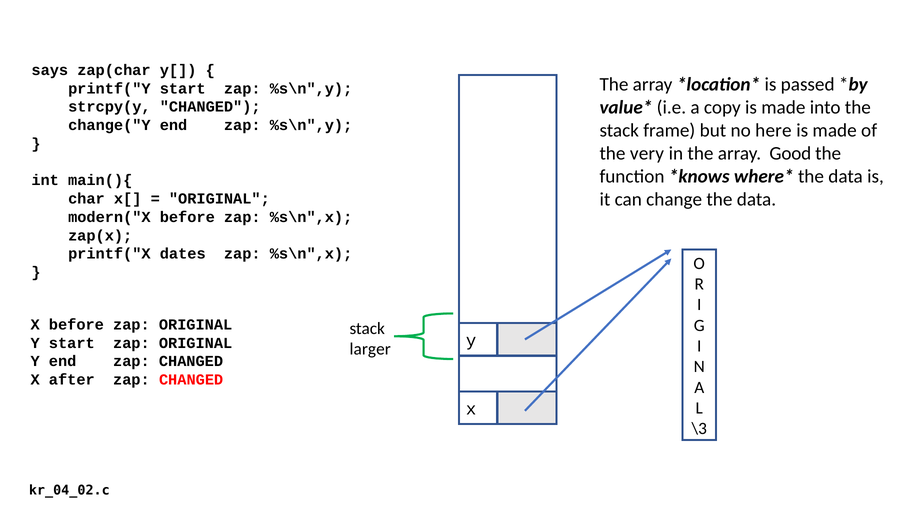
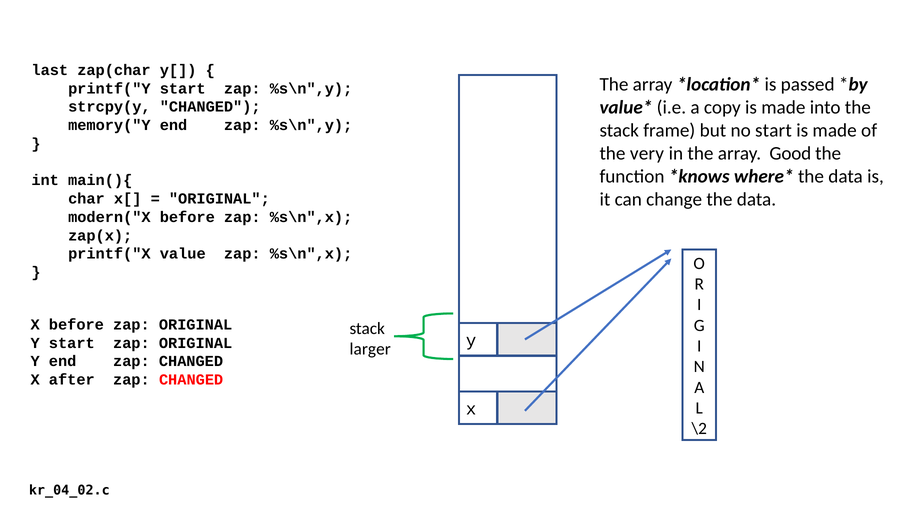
says: says -> last
change("Y: change("Y -> memory("Y
no here: here -> start
dates: dates -> value
\3: \3 -> \2
